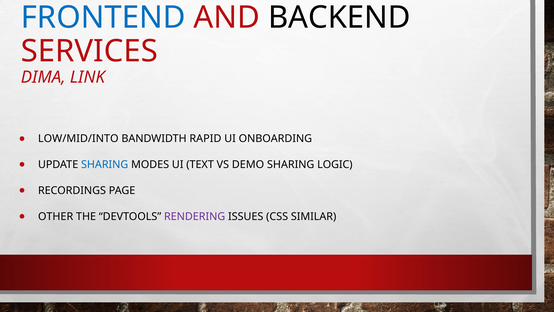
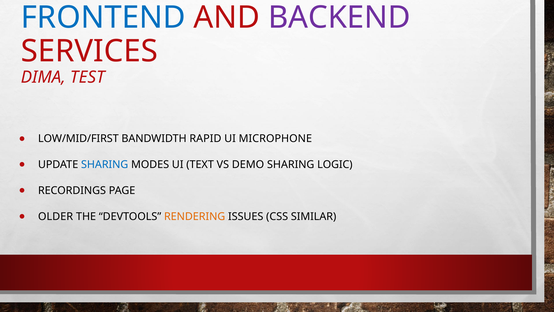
BACKEND colour: black -> purple
LINK: LINK -> TEST
LOW/MID/INTO: LOW/MID/INTO -> LOW/MID/FIRST
ONBOARDING: ONBOARDING -> MICROPHONE
OTHER: OTHER -> OLDER
RENDERING colour: purple -> orange
